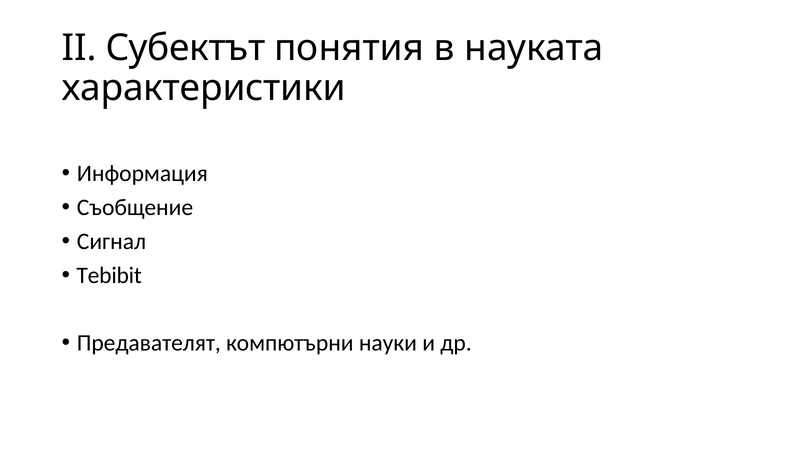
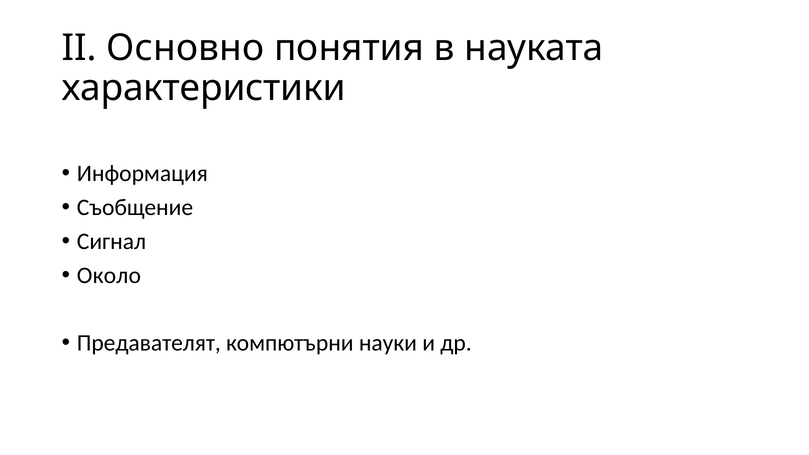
Субектът: Субектът -> Основно
Tebibit: Tebibit -> Около
